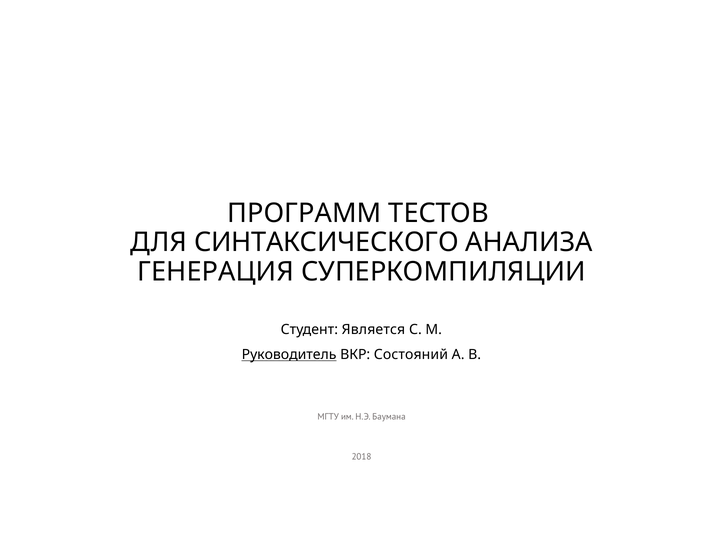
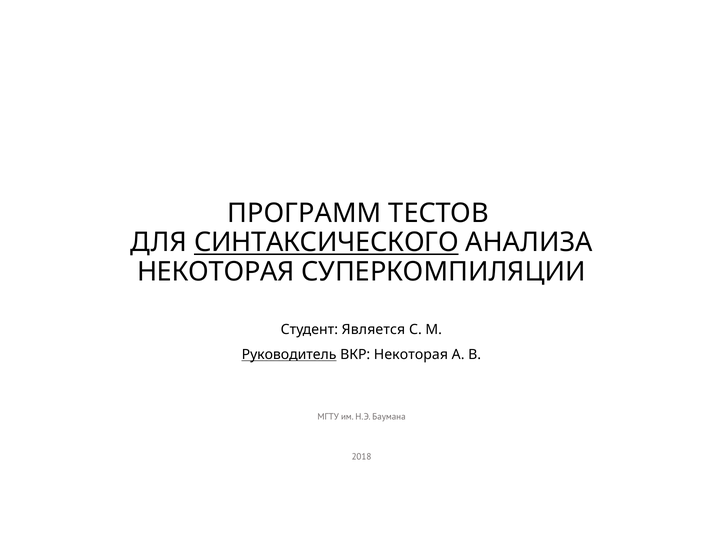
СИНТАКСИЧЕСКОГО underline: none -> present
ГЕНЕРАЦИЯ at (216, 272): ГЕНЕРАЦИЯ -> НЕКОТОРАЯ
ВКР Состояний: Состояний -> Некоторая
